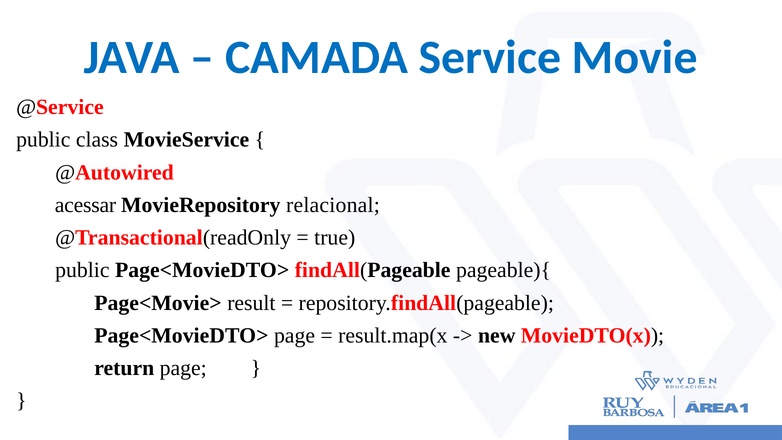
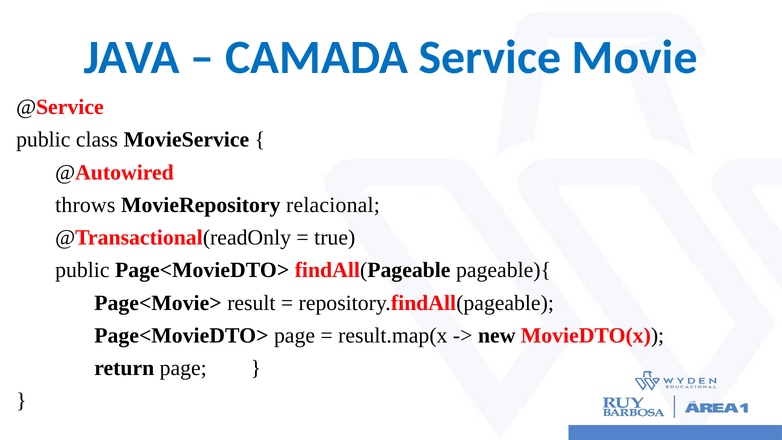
acessar: acessar -> throws
